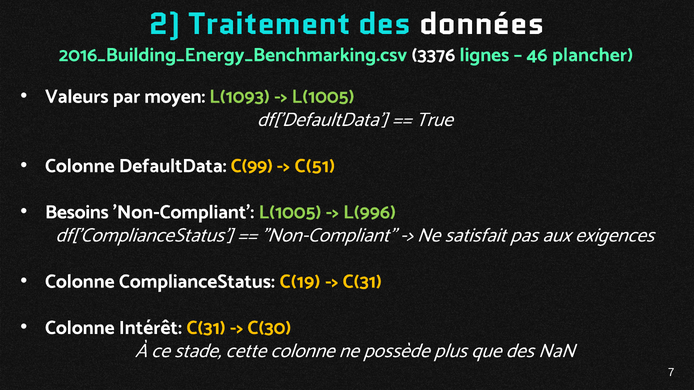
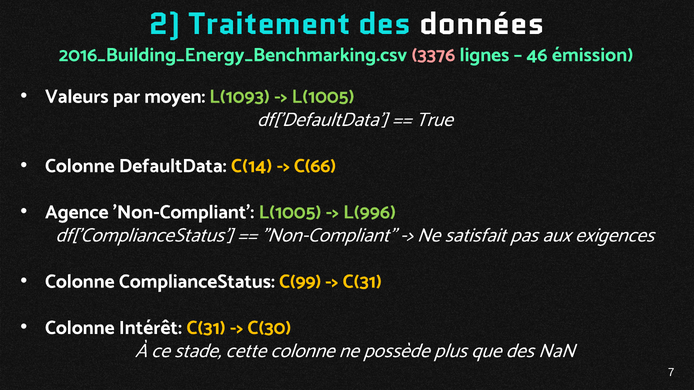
3376 colour: white -> pink
plancher: plancher -> émission
C(99: C(99 -> C(14
C(51: C(51 -> C(66
Besoins: Besoins -> Agence
C(19: C(19 -> C(99
